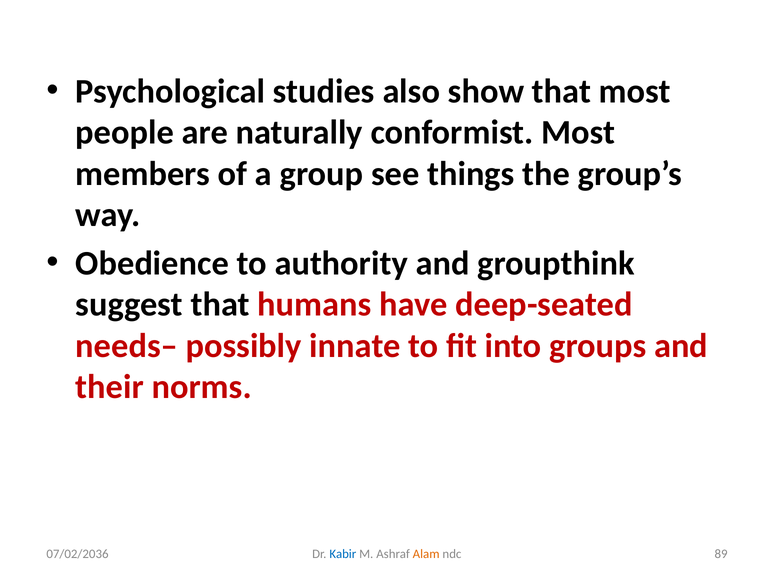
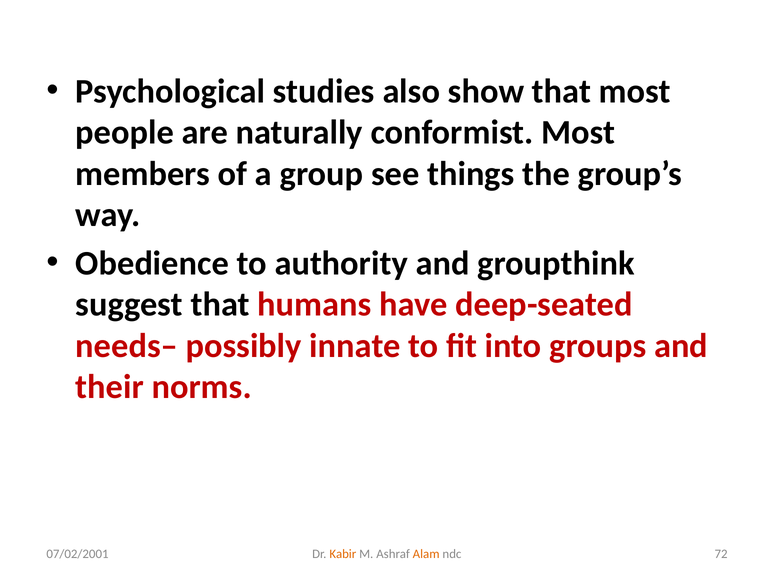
Kabir colour: blue -> orange
89: 89 -> 72
07/02/2036: 07/02/2036 -> 07/02/2001
